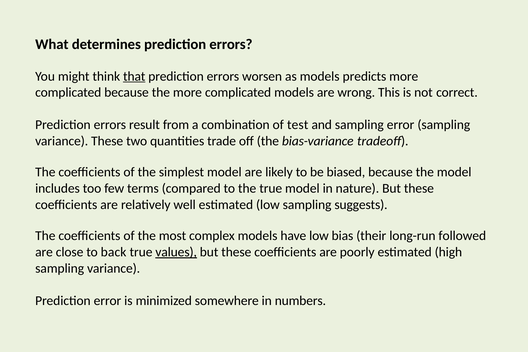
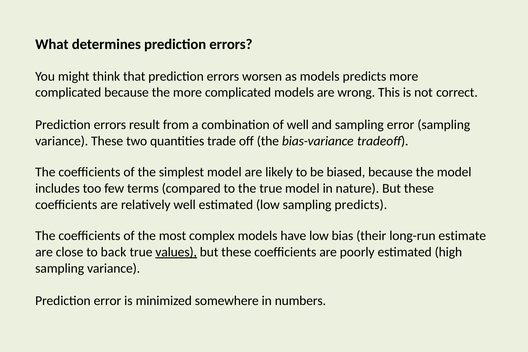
that underline: present -> none
of test: test -> well
sampling suggests: suggests -> predicts
followed: followed -> estimate
